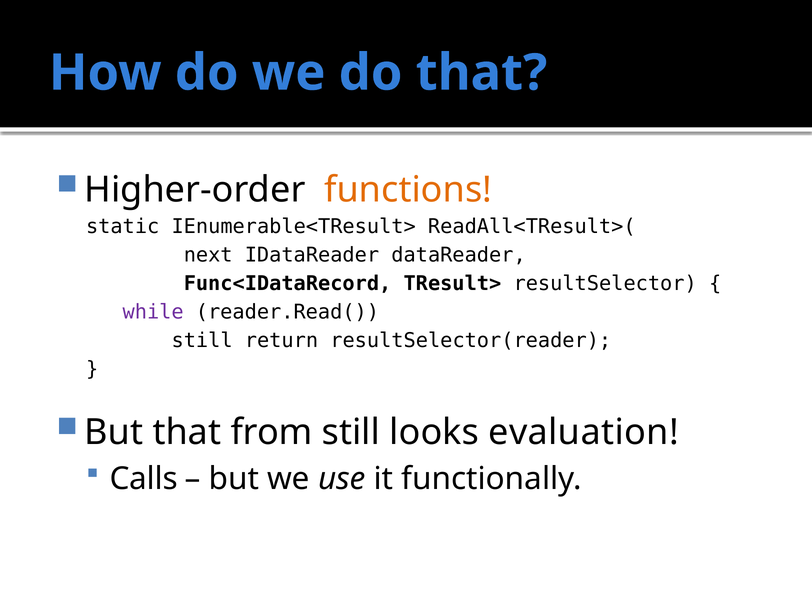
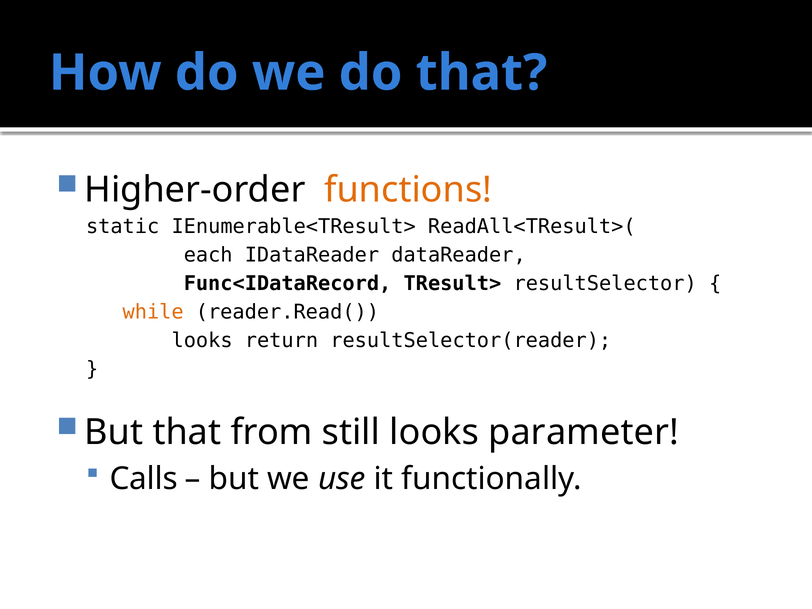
next: next -> each
while colour: purple -> orange
still at (202, 340): still -> looks
evaluation: evaluation -> parameter
